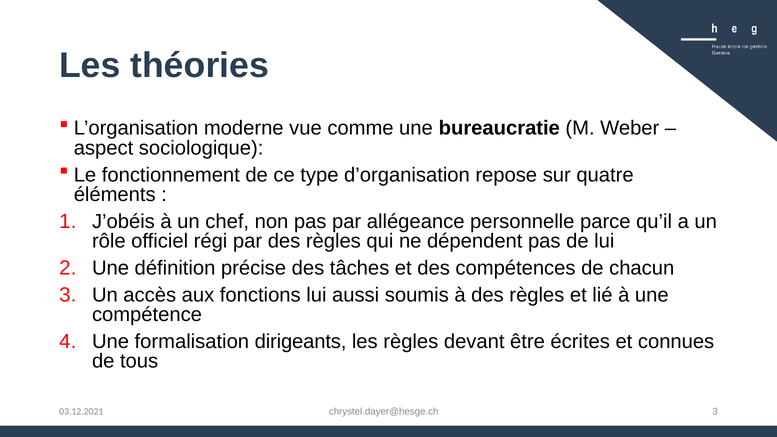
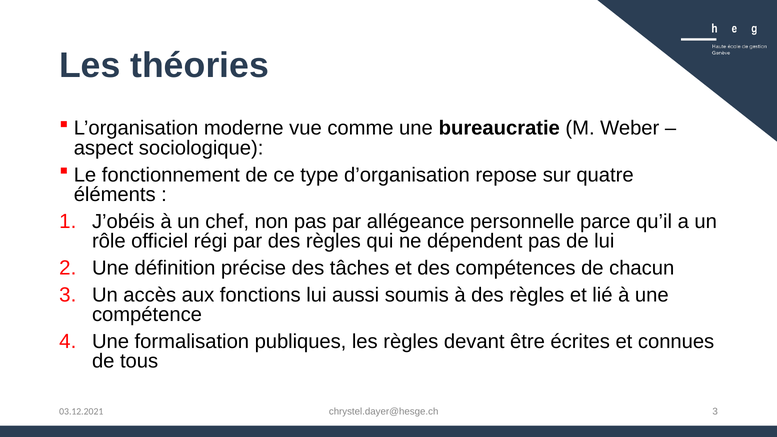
dirigeants: dirigeants -> publiques
